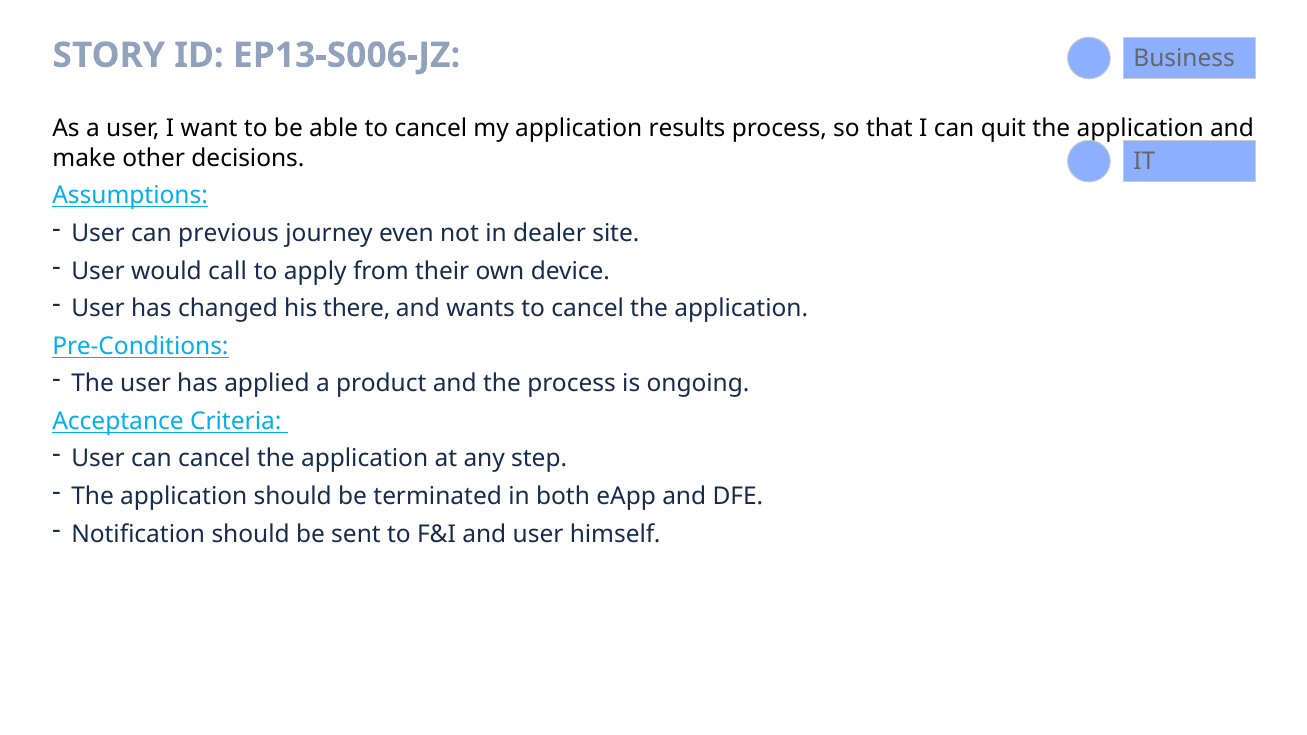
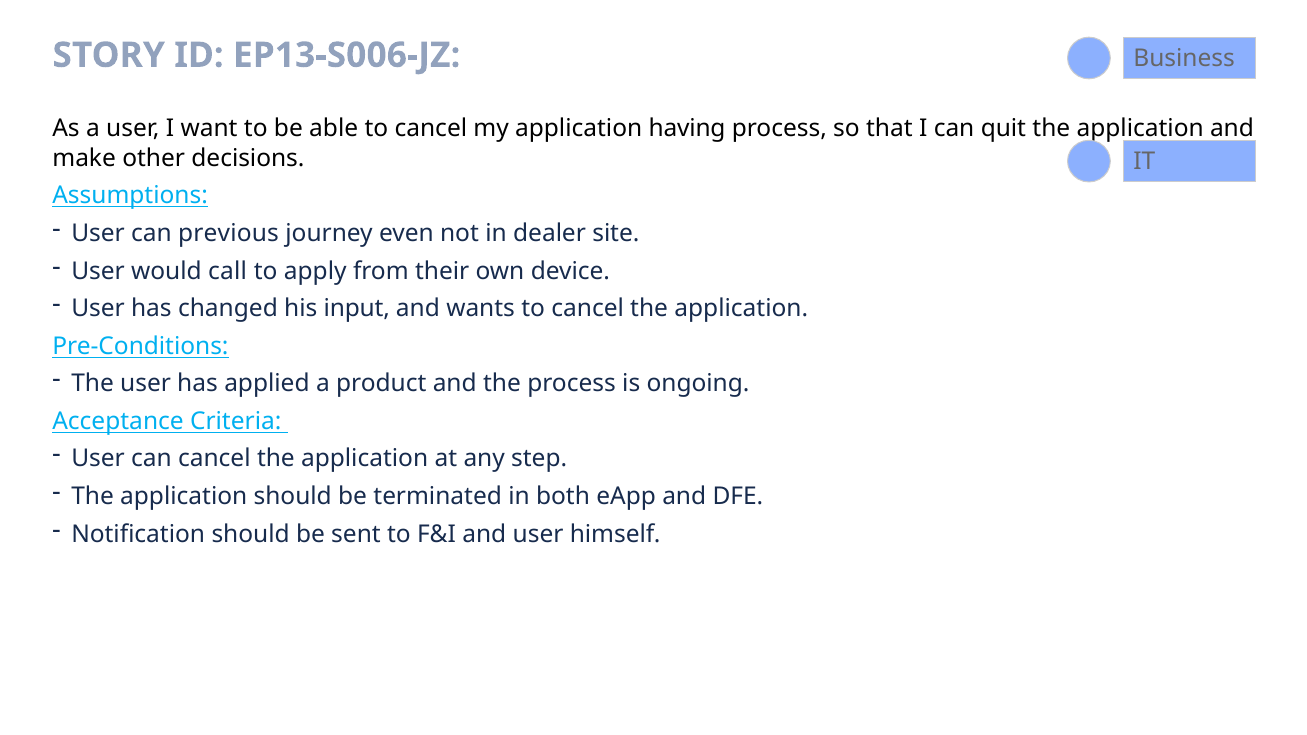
results: results -> having
there: there -> input
